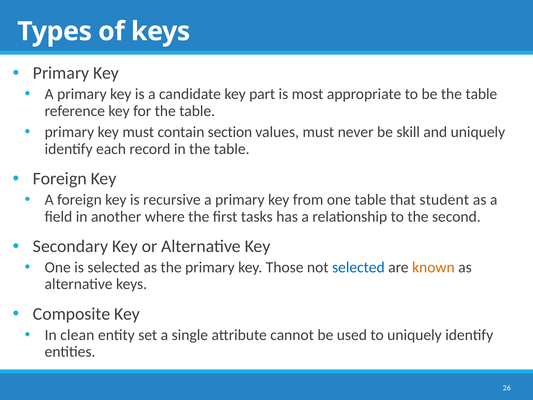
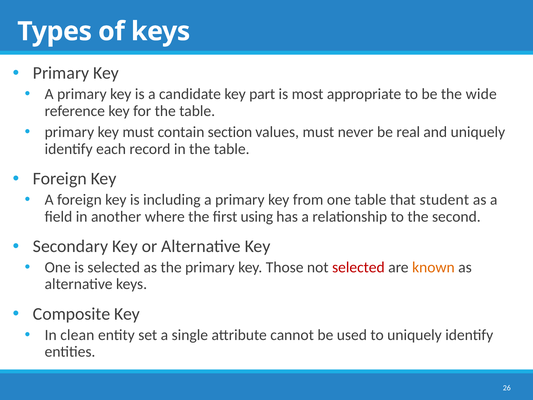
be the table: table -> wide
skill: skill -> real
recursive: recursive -> including
tasks: tasks -> using
selected at (358, 267) colour: blue -> red
